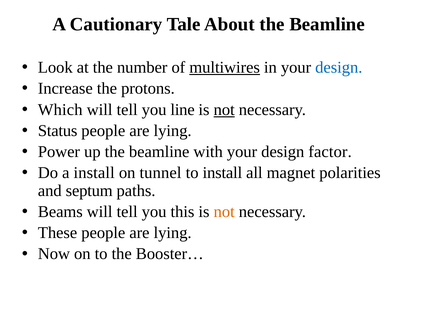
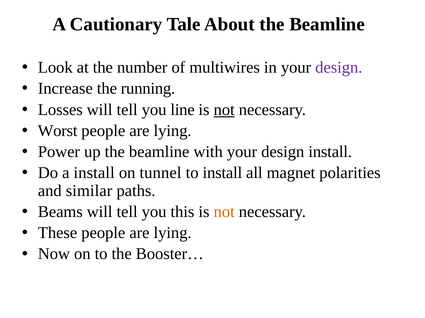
multiwires underline: present -> none
design at (339, 68) colour: blue -> purple
protons: protons -> running
Which: Which -> Losses
Status: Status -> Worst
design factor: factor -> install
septum: septum -> similar
